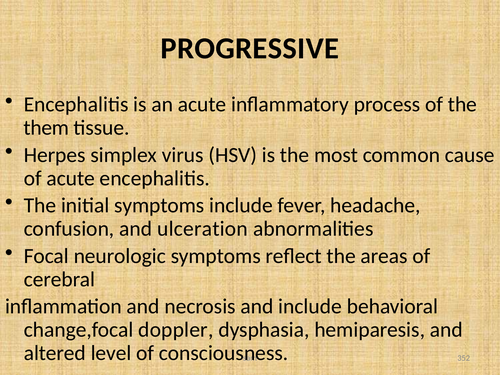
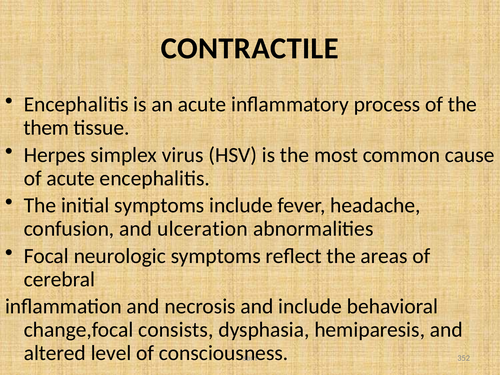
PROGRESSIVE: PROGRESSIVE -> CONTRACTILE
doppler: doppler -> consists
